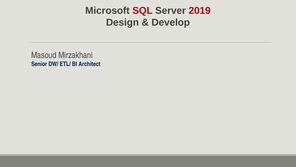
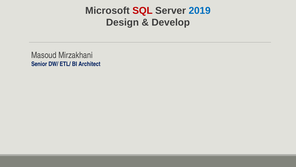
2019 colour: red -> blue
